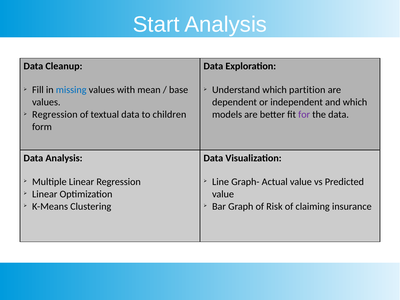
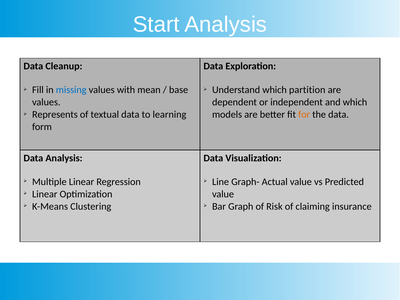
for colour: purple -> orange
Regression at (55, 114): Regression -> Represents
children: children -> learning
